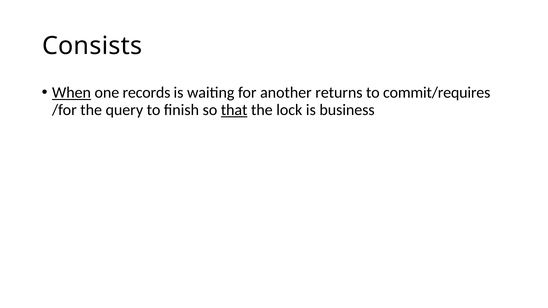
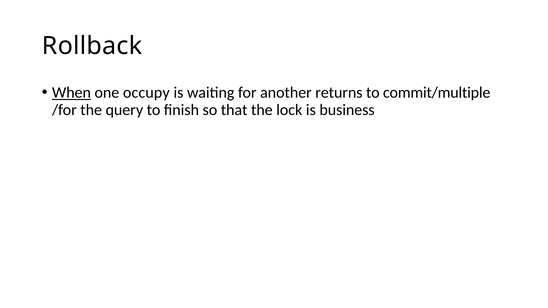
Consists: Consists -> Rollback
records: records -> occupy
commit/requires: commit/requires -> commit/multiple
that underline: present -> none
